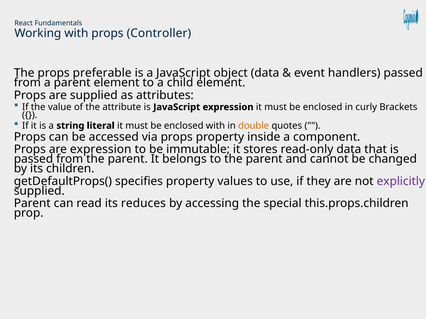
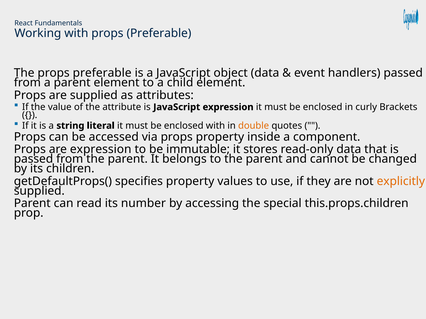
with props Controller: Controller -> Preferable
explicitly colour: purple -> orange
reduces: reduces -> number
